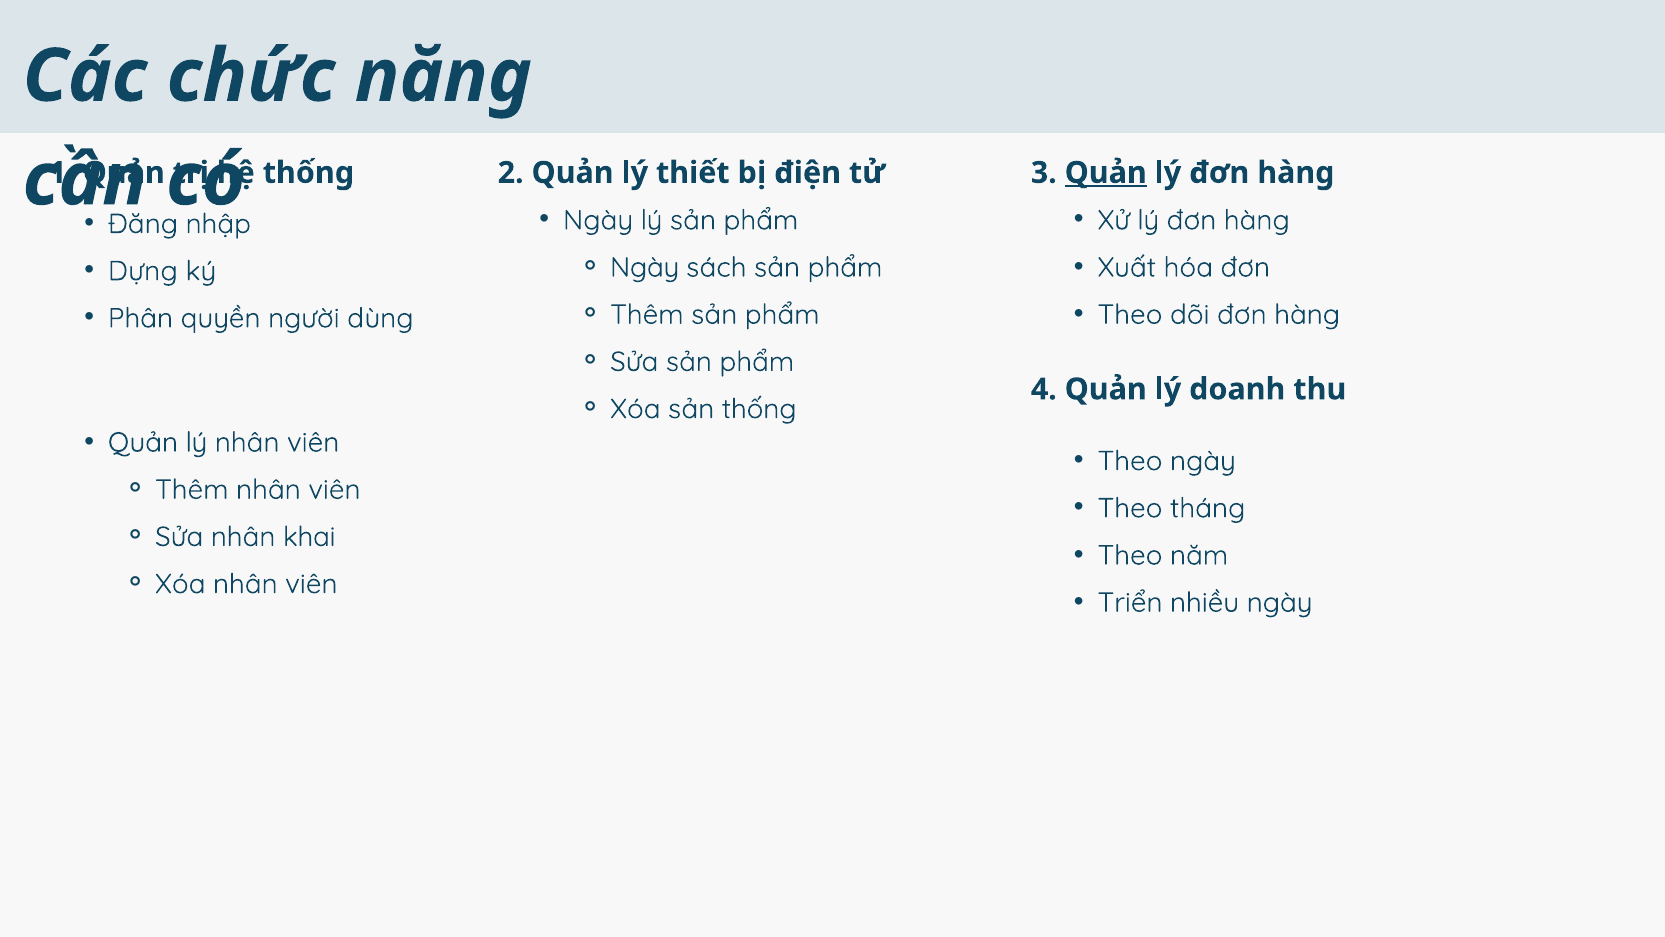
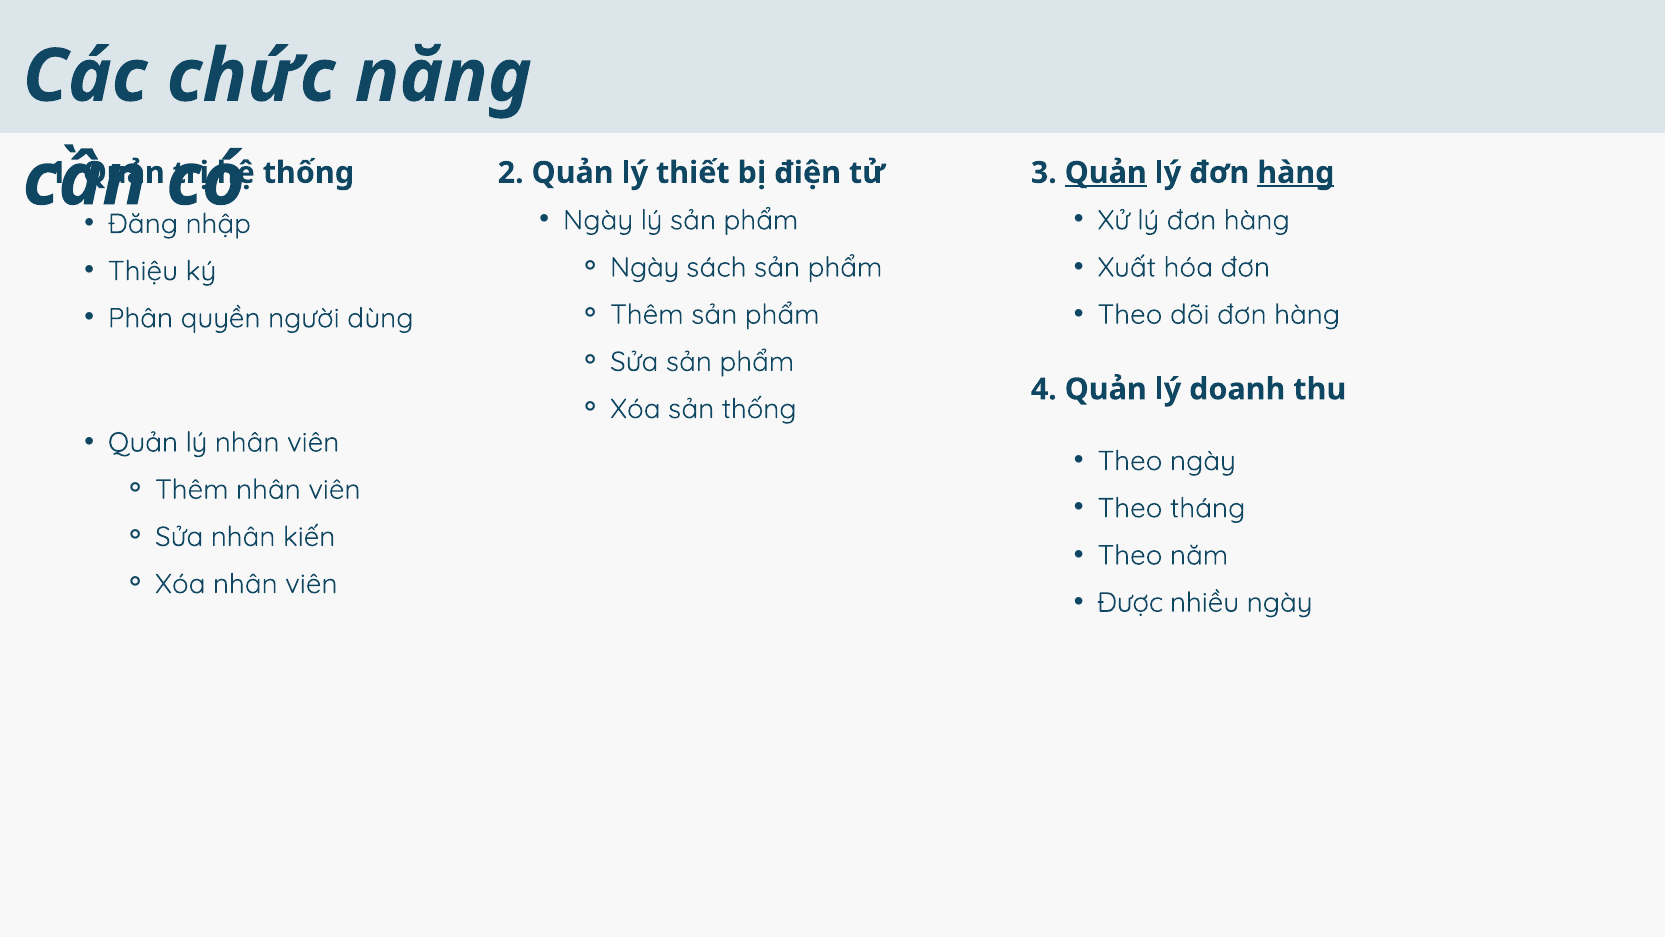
hàng at (1296, 173) underline: none -> present
Dựng: Dựng -> Thiệu
khai: khai -> kiến
Triển: Triển -> Được
